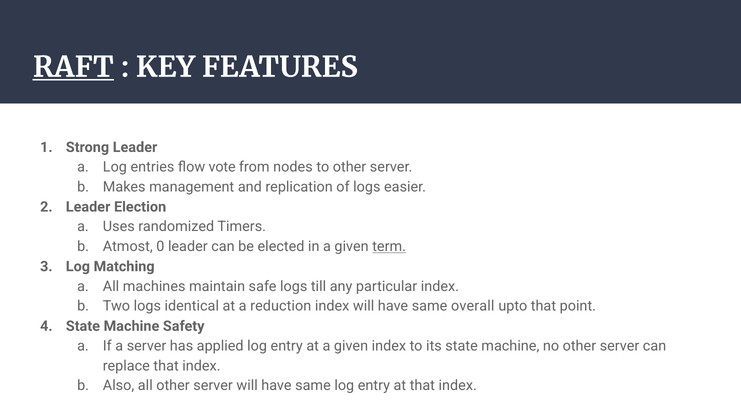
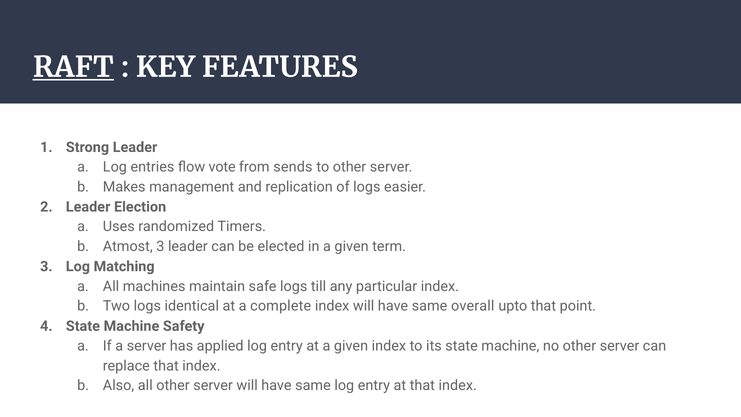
nodes: nodes -> sends
Atmost 0: 0 -> 3
term underline: present -> none
reduction: reduction -> complete
